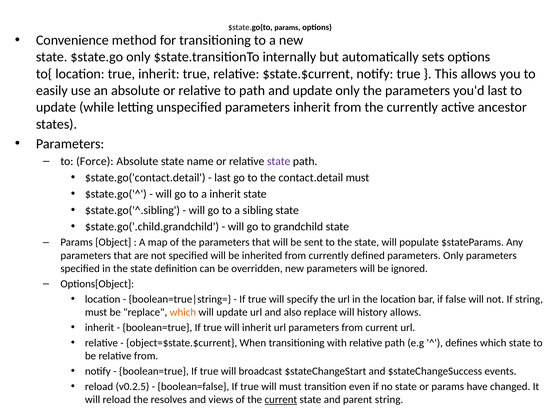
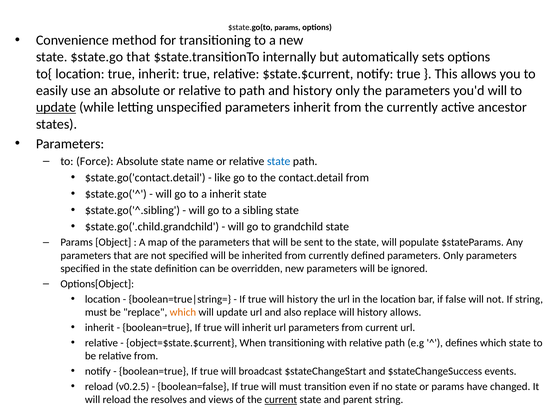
$state.go only: only -> that
and update: update -> history
you'd last: last -> will
update at (56, 107) underline: none -> present
state at (279, 161) colour: purple -> blue
last at (223, 178): last -> like
contact.detail must: must -> from
true will specify: specify -> history
